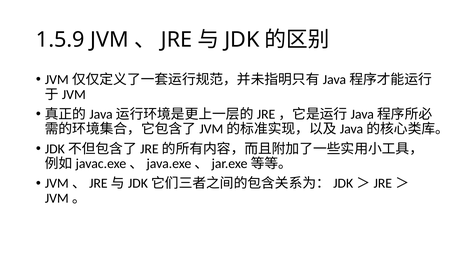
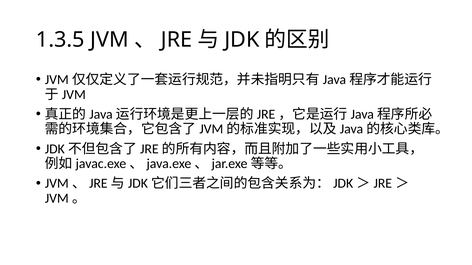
1.5.9: 1.5.9 -> 1.3.5
